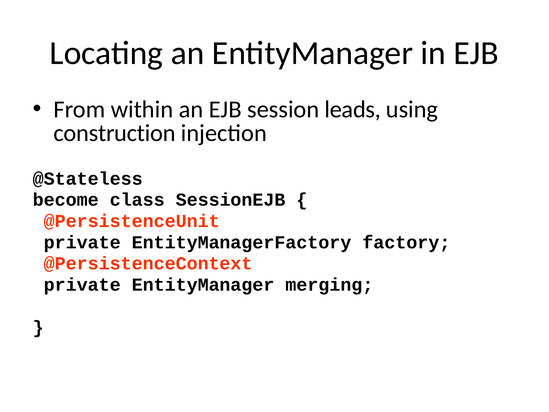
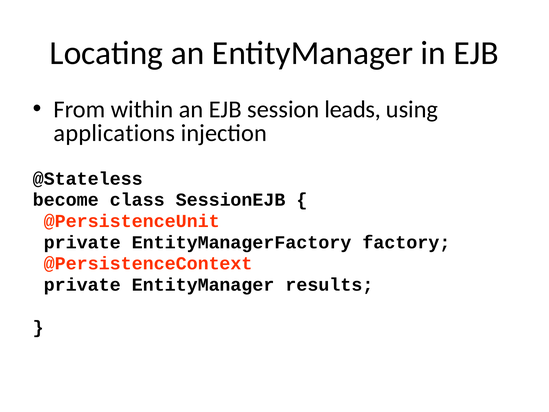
construction: construction -> applications
merging: merging -> results
